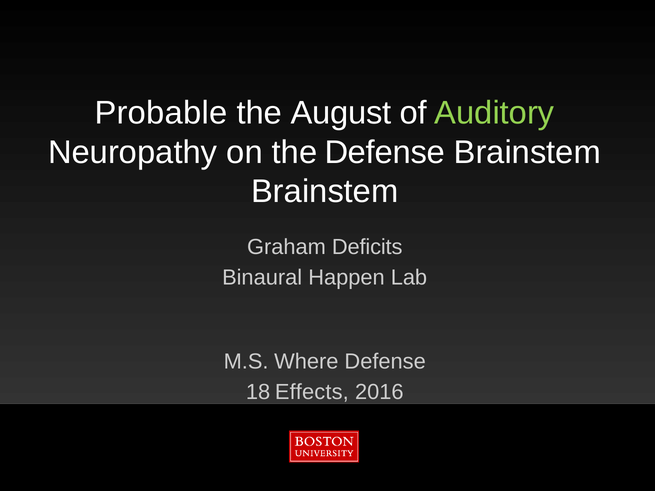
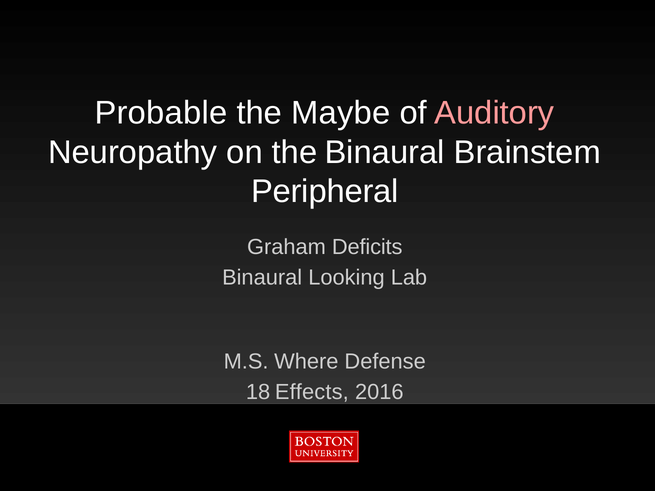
August: August -> Maybe
Auditory colour: light green -> pink
the Defense: Defense -> Binaural
Brainstem at (325, 192): Brainstem -> Peripheral
Happen: Happen -> Looking
